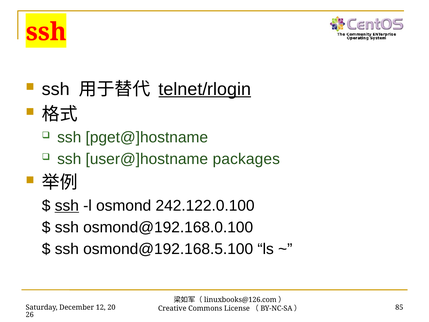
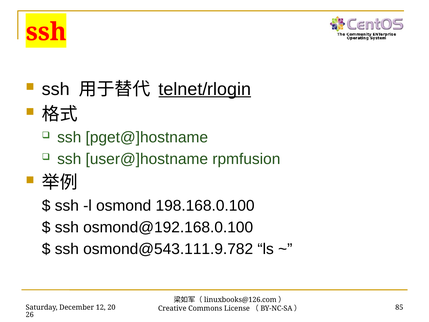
packages: packages -> rpmfusion
ssh at (67, 206) underline: present -> none
242.122.0.100: 242.122.0.100 -> 198.168.0.100
osmond@192.168.5.100: osmond@192.168.5.100 -> osmond@543.111.9.782
